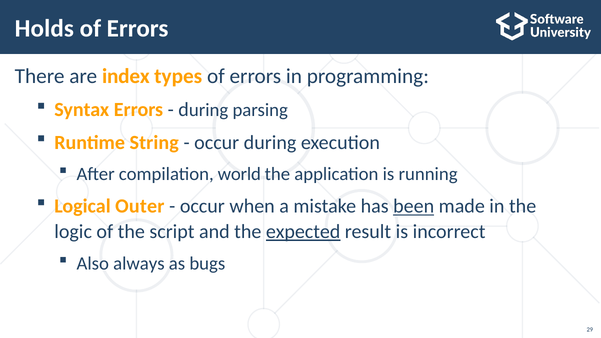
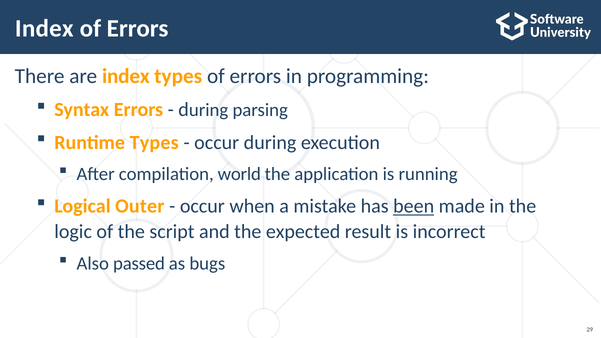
Holds at (44, 28): Holds -> Index
Runtime String: String -> Types
expected underline: present -> none
always: always -> passed
